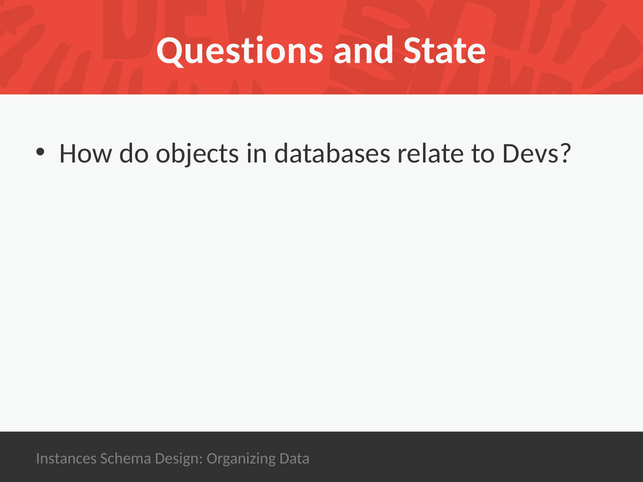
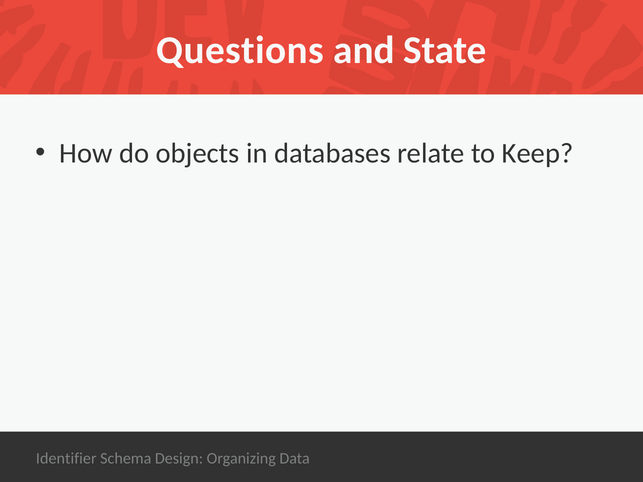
Devs: Devs -> Keep
Instances: Instances -> Identifier
